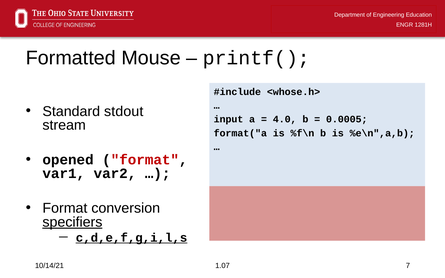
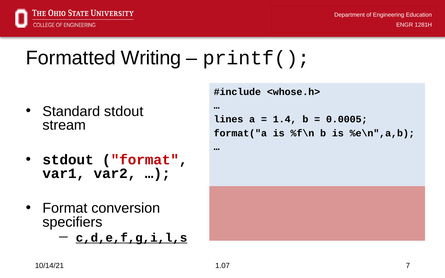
Mouse: Mouse -> Writing
input: input -> lines
4.0: 4.0 -> 1.4
opened at (68, 160): opened -> stdout
specifiers underline: present -> none
